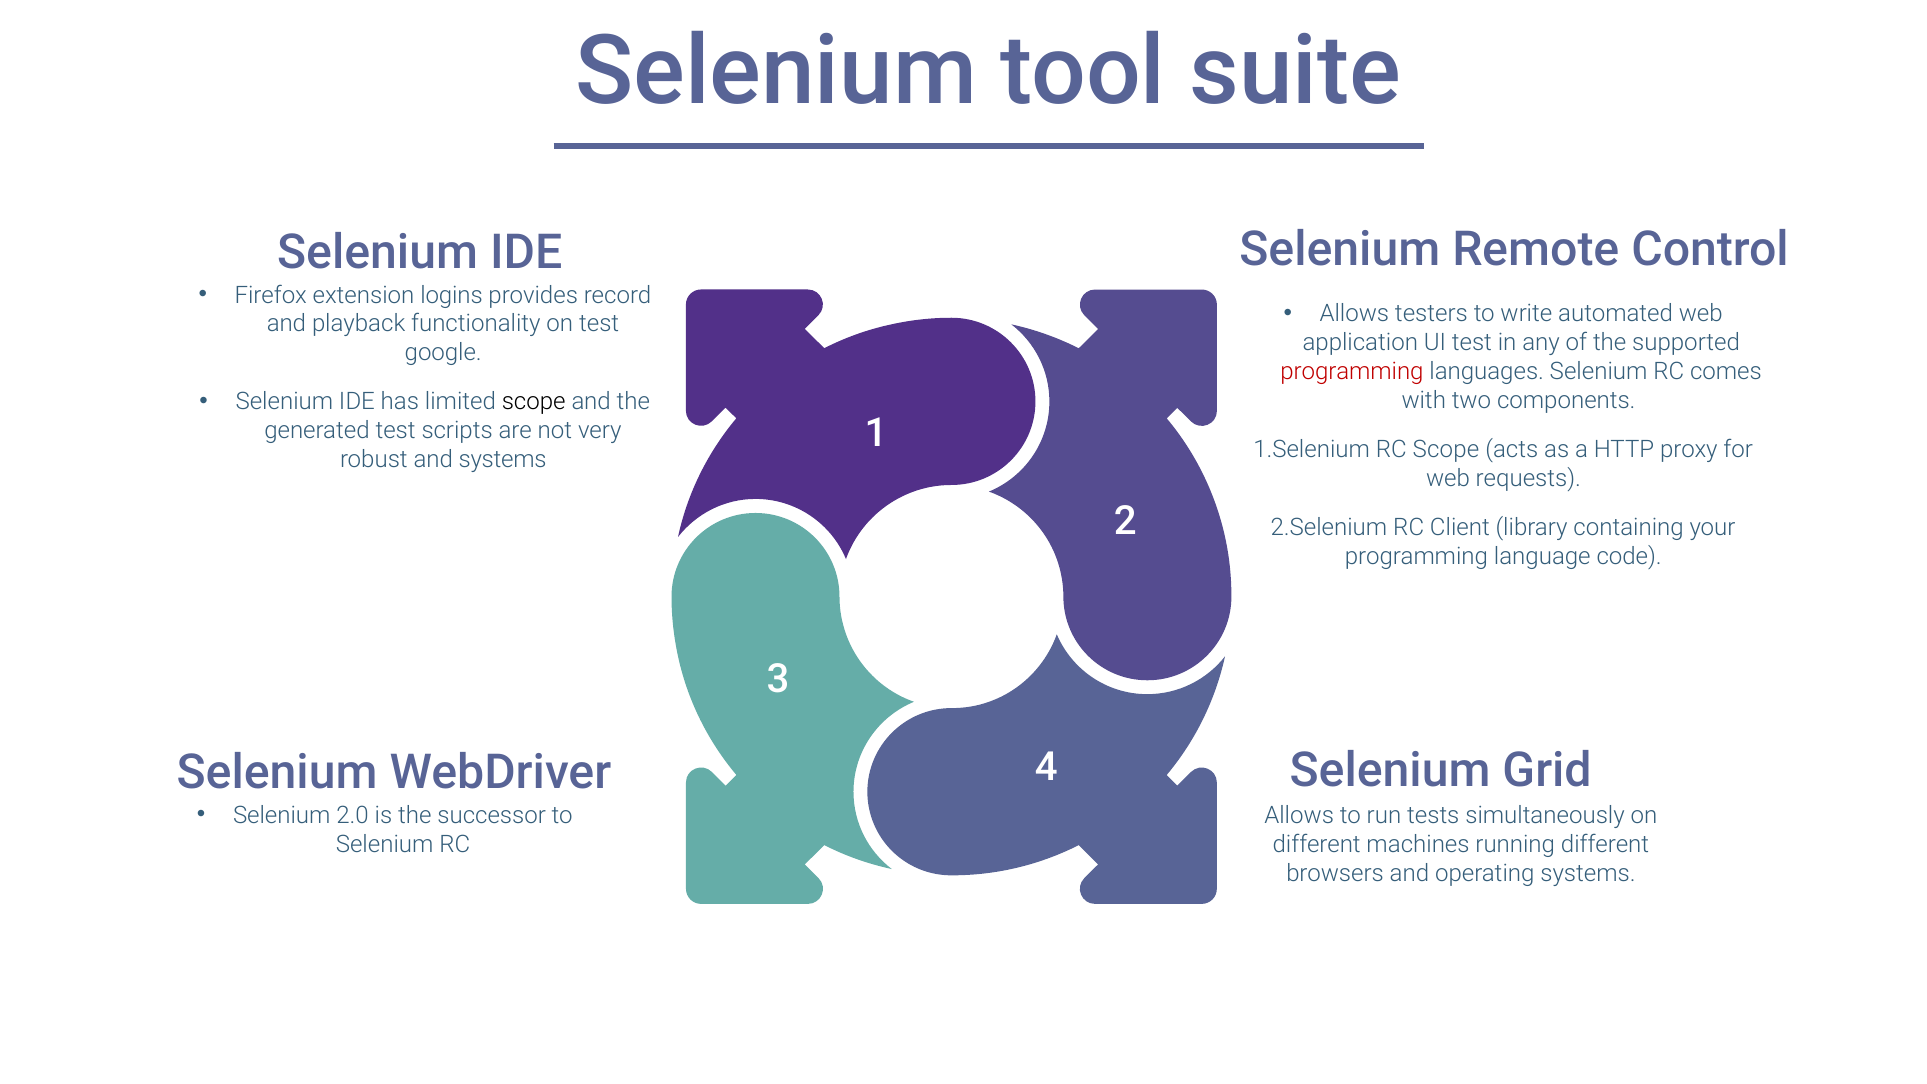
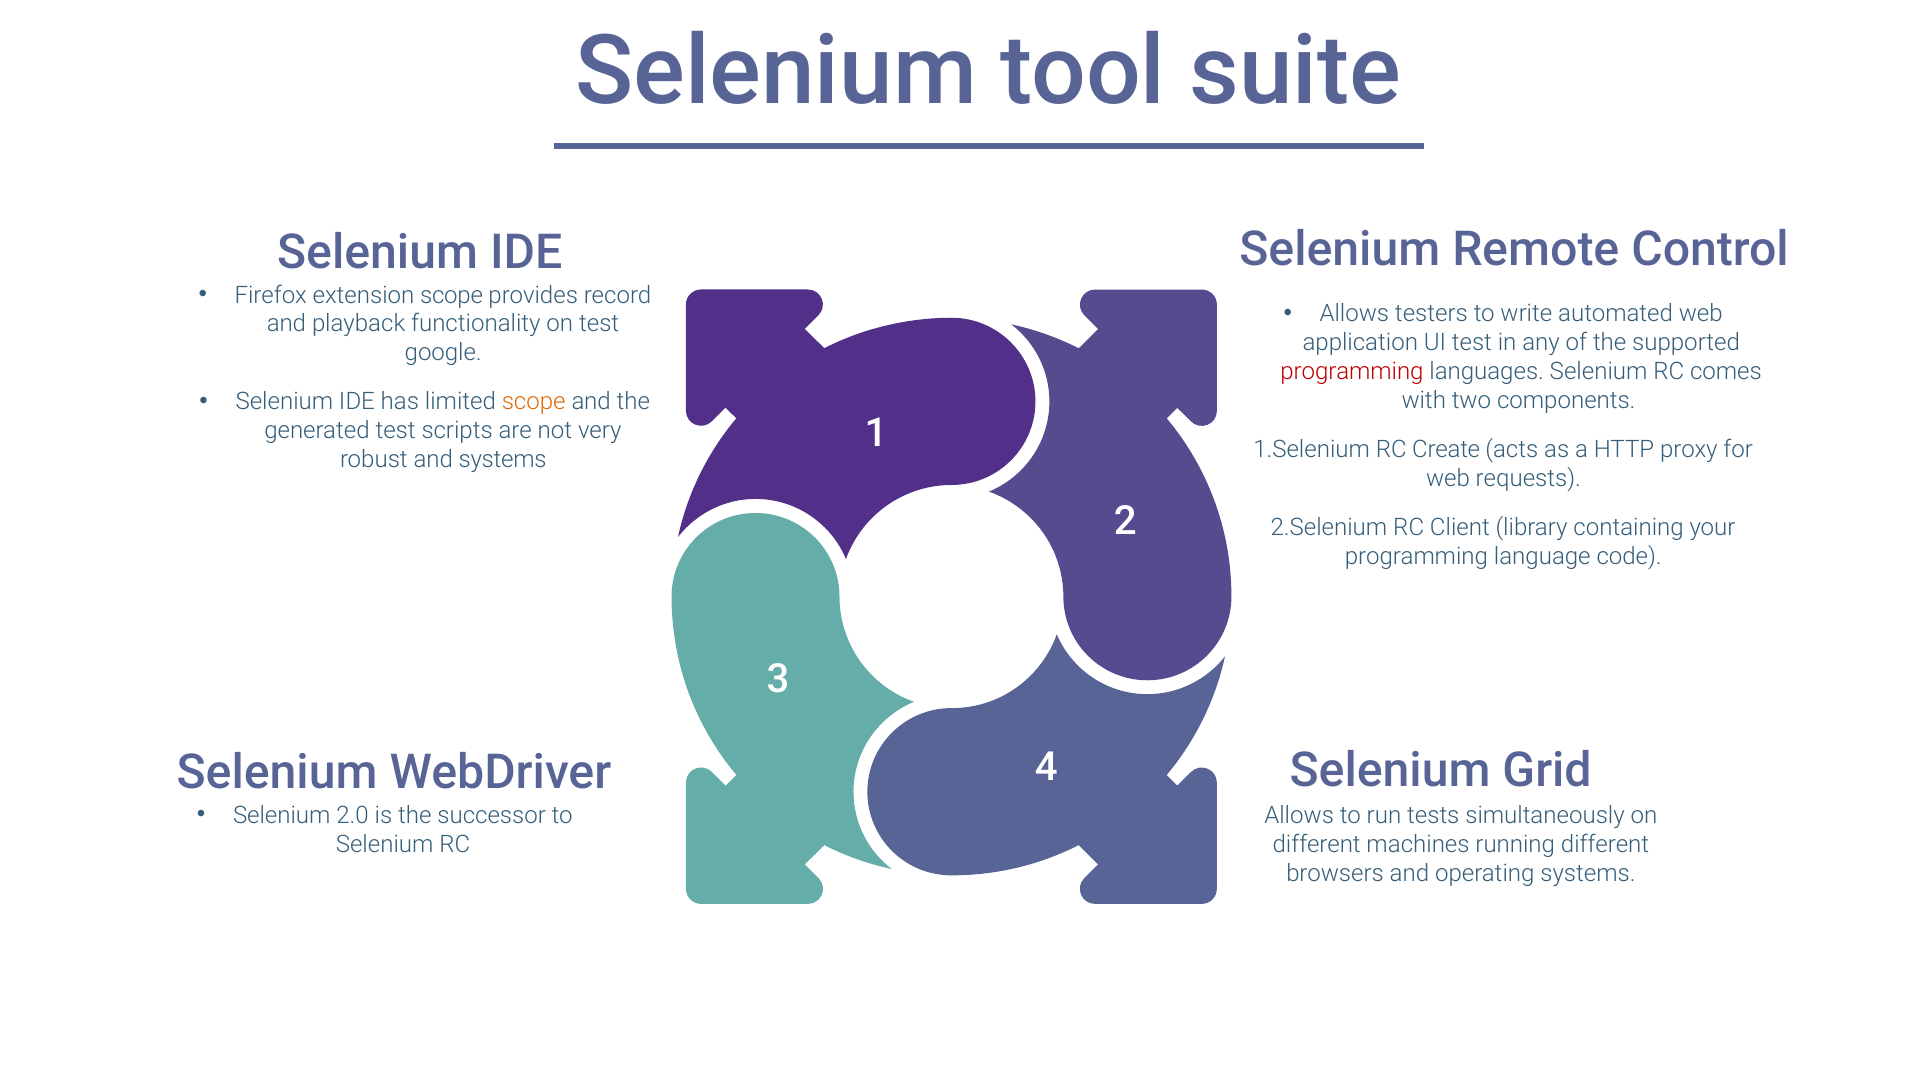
extension logins: logins -> scope
scope at (534, 402) colour: black -> orange
RC Scope: Scope -> Create
